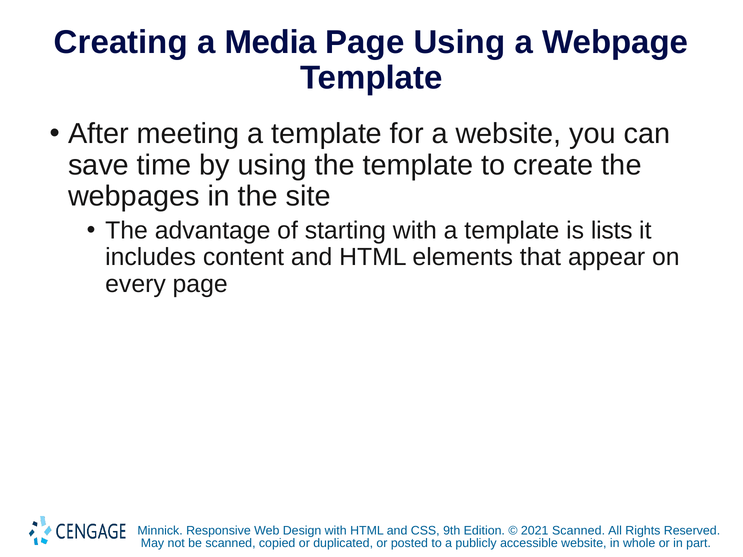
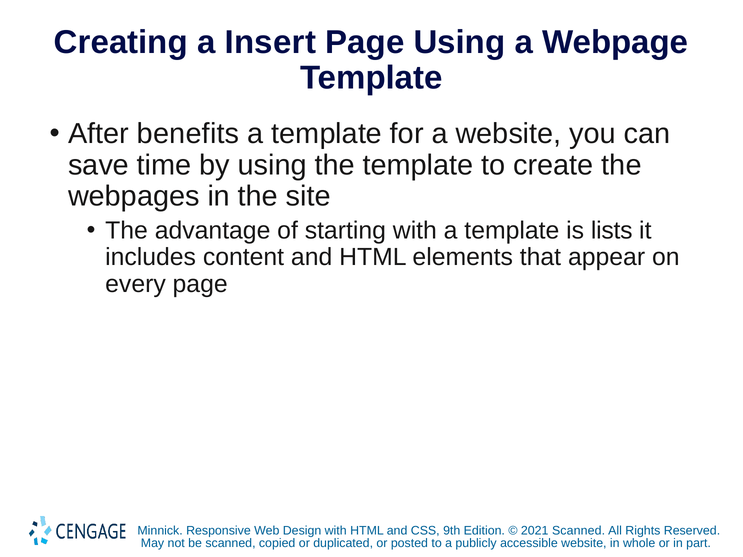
Media: Media -> Insert
meeting: meeting -> benefits
